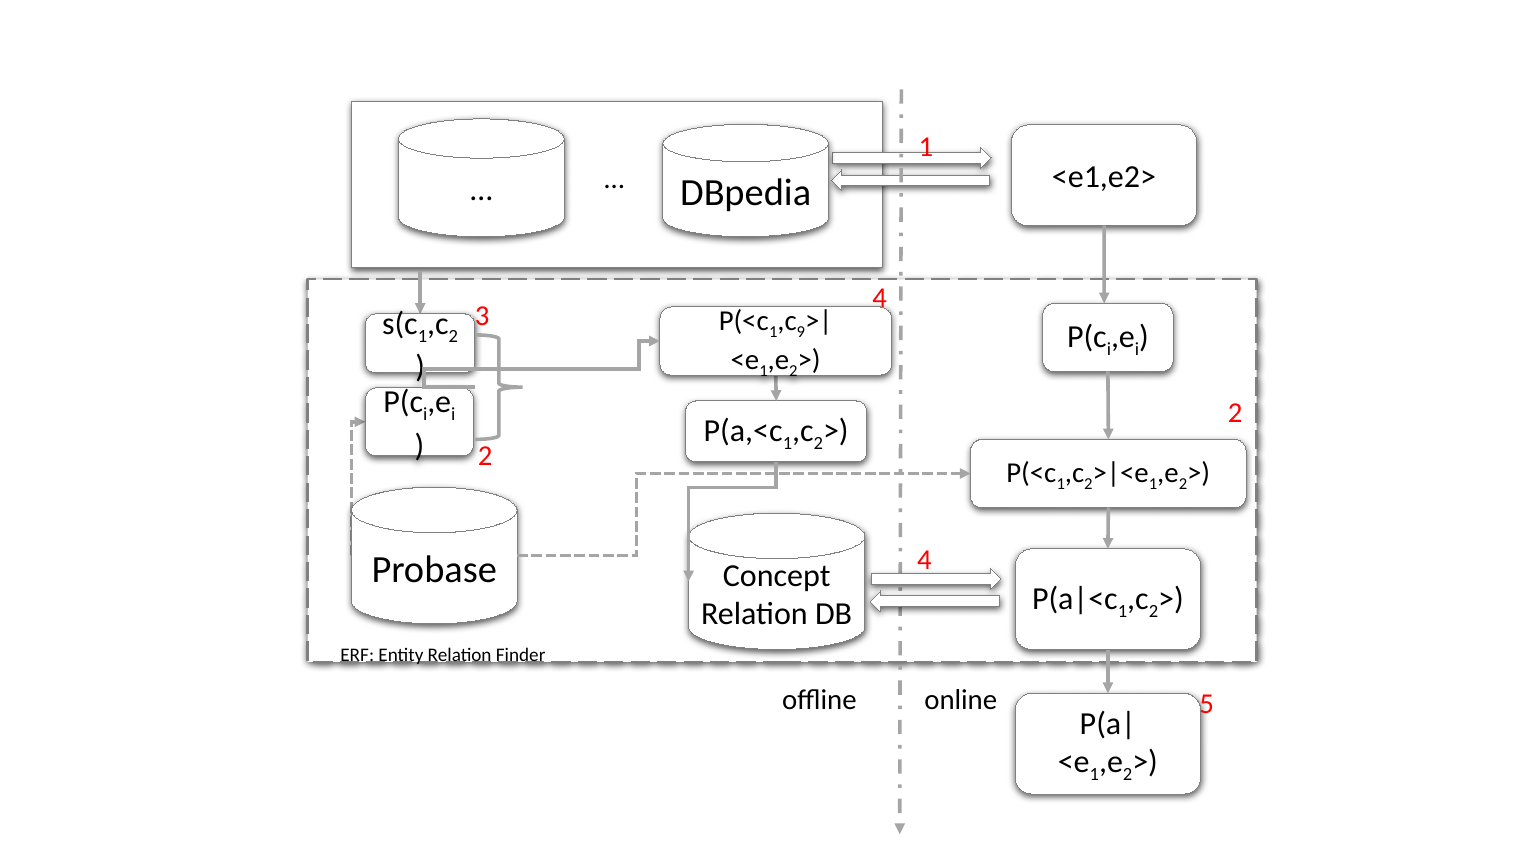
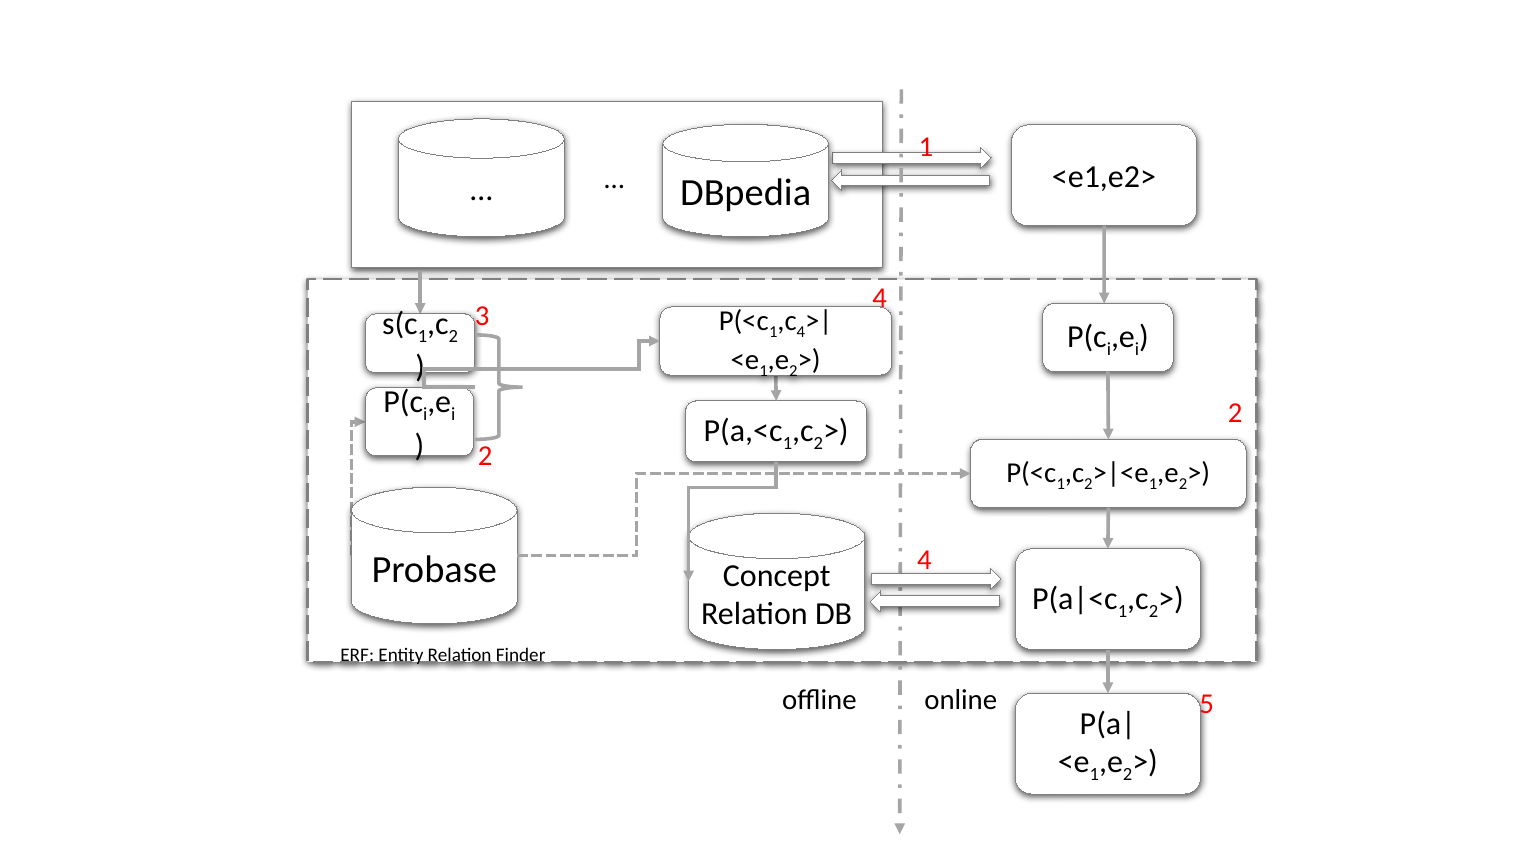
9 at (801, 332): 9 -> 4
